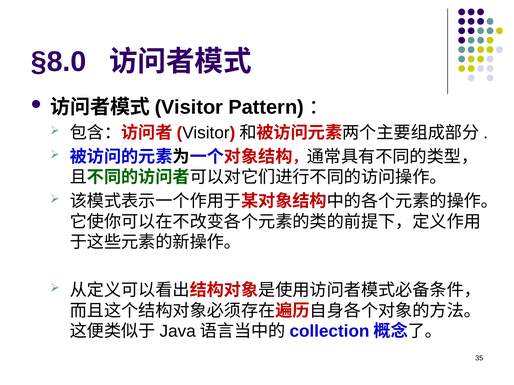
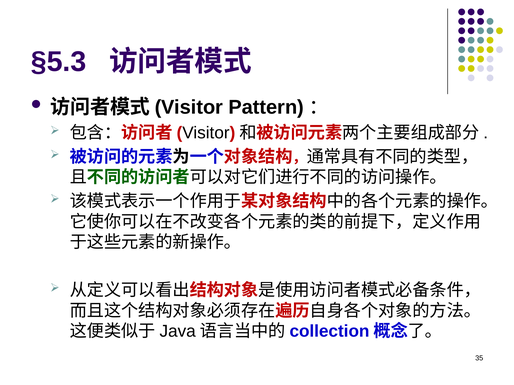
§8.0: §8.0 -> §5.3
